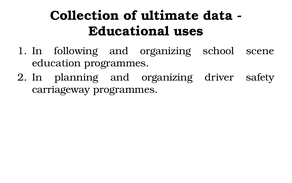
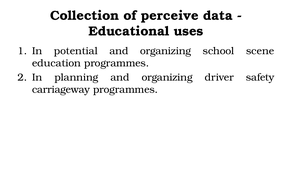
ultimate: ultimate -> perceive
following: following -> potential
